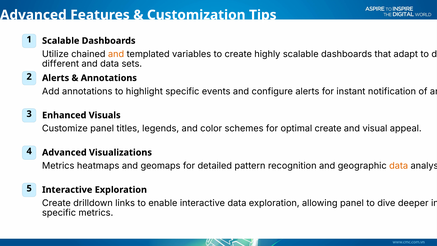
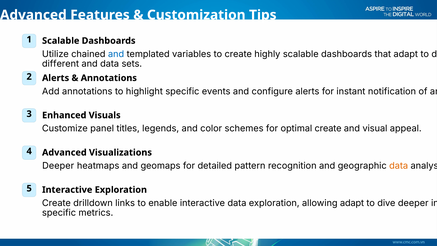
and at (116, 54) colour: orange -> blue
Metrics at (58, 166): Metrics -> Deeper
allowing panel: panel -> adapt
